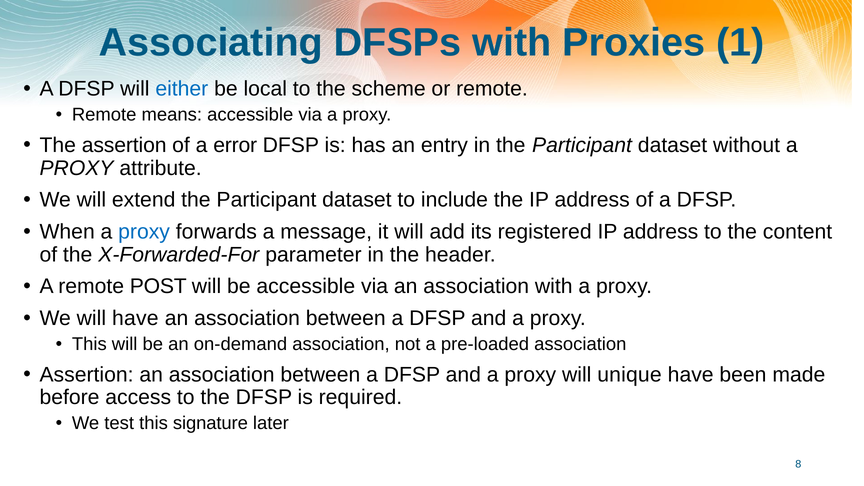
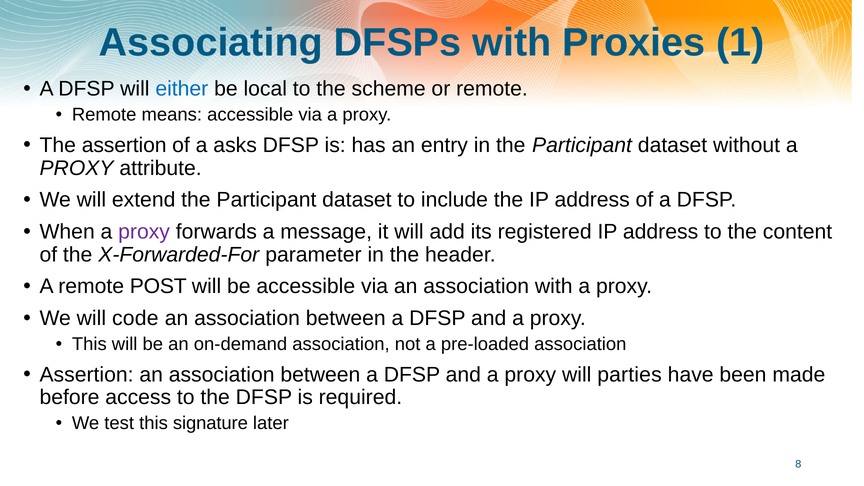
error: error -> asks
proxy at (144, 232) colour: blue -> purple
will have: have -> code
unique: unique -> parties
